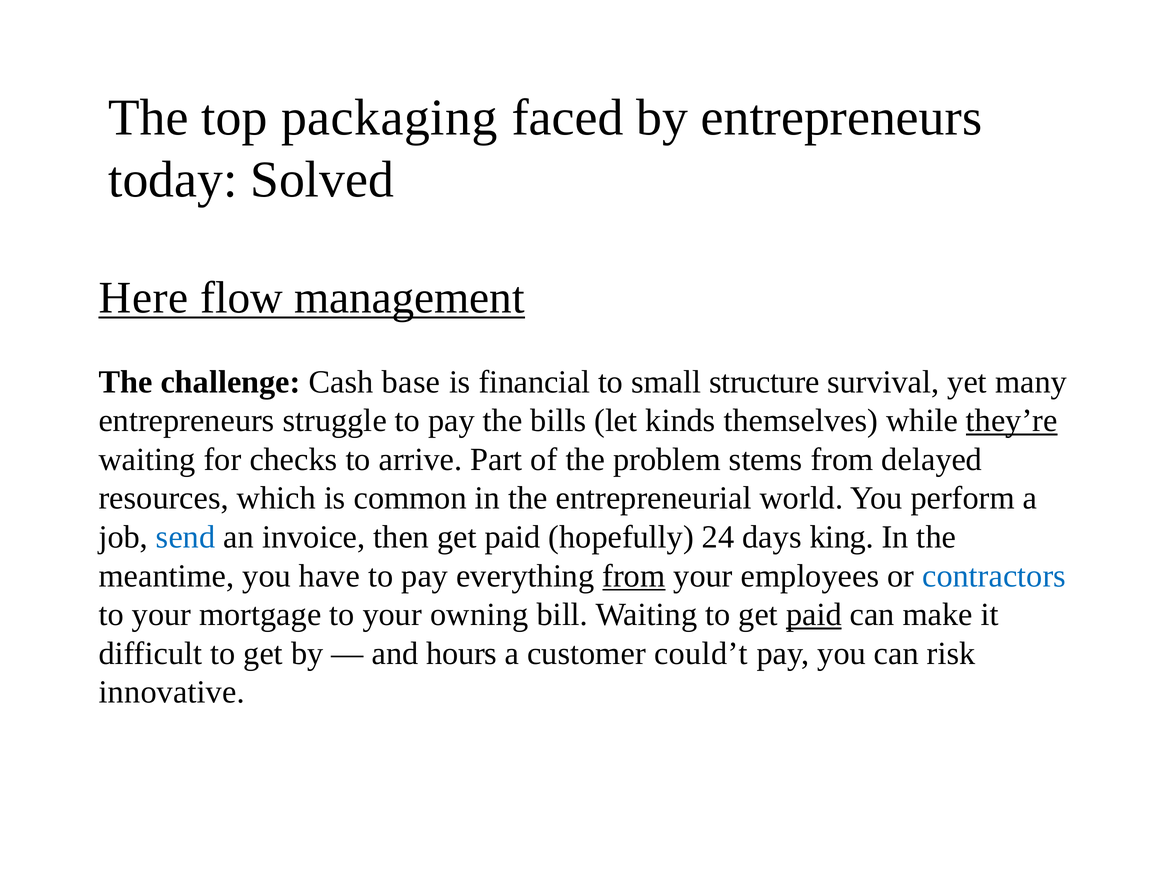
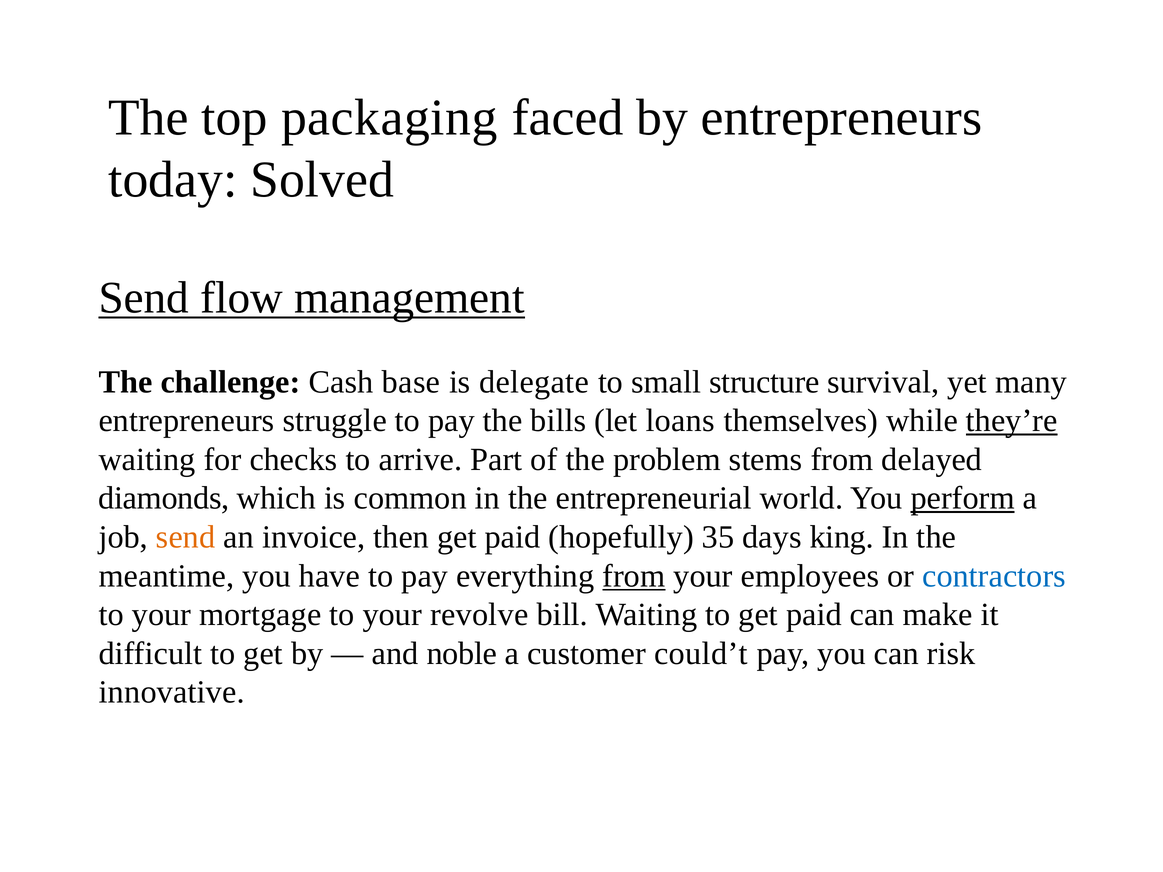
Here at (144, 298): Here -> Send
financial: financial -> delegate
kinds: kinds -> loans
resources: resources -> diamonds
perform underline: none -> present
send at (186, 537) colour: blue -> orange
24: 24 -> 35
owning: owning -> revolve
paid at (814, 615) underline: present -> none
hours: hours -> noble
